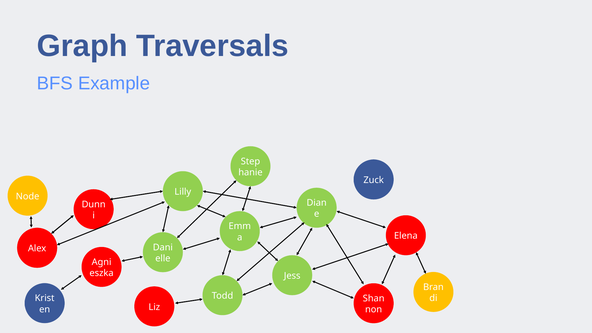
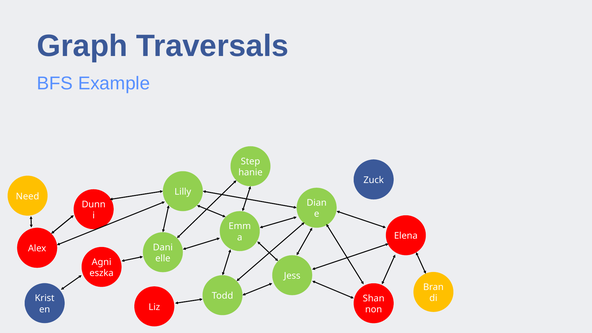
Node: Node -> Need
